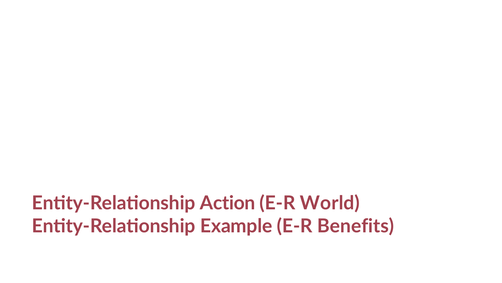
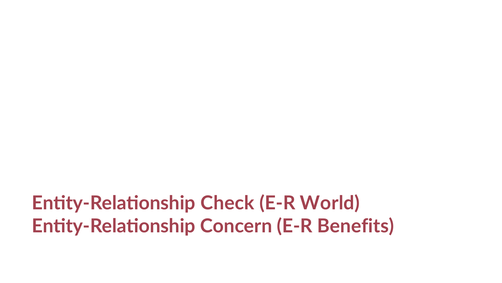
Action: Action -> Check
Example: Example -> Concern
